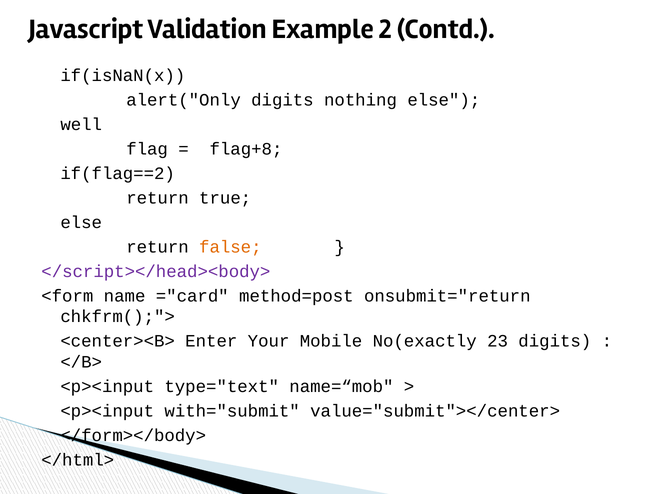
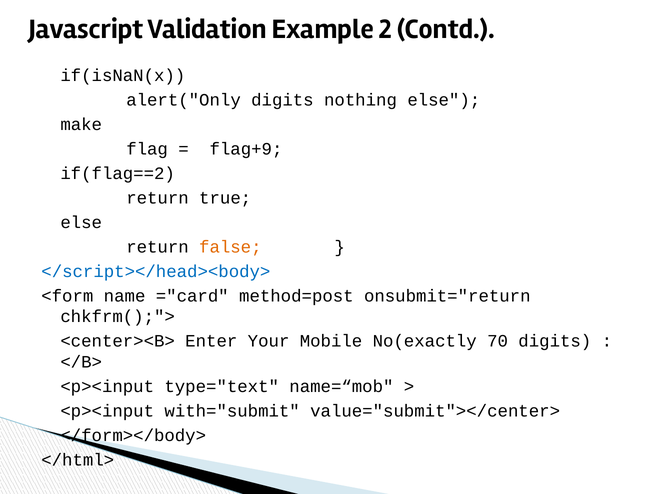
well: well -> make
flag+8: flag+8 -> flag+9
</script></head><body> colour: purple -> blue
23: 23 -> 70
